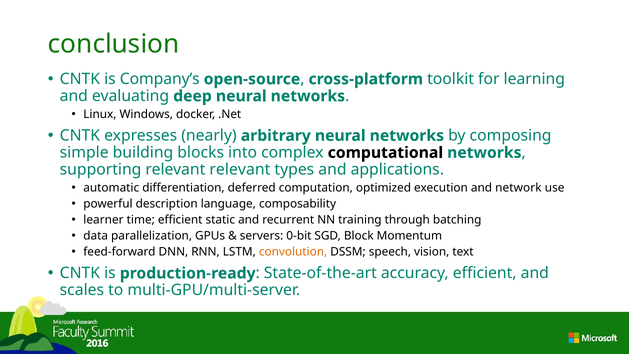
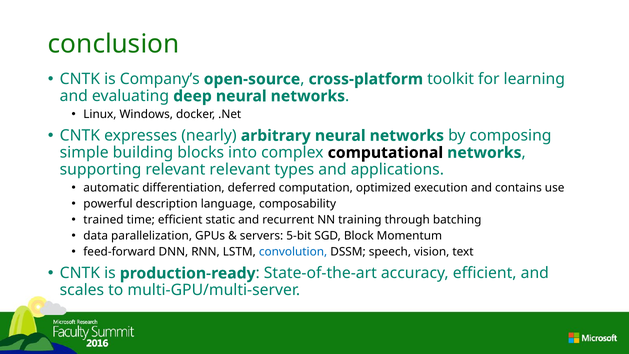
network: network -> contains
learner: learner -> trained
0-bit: 0-bit -> 5-bit
convolution colour: orange -> blue
